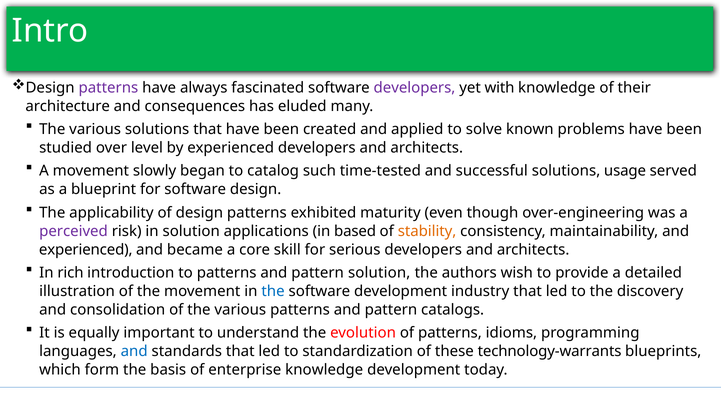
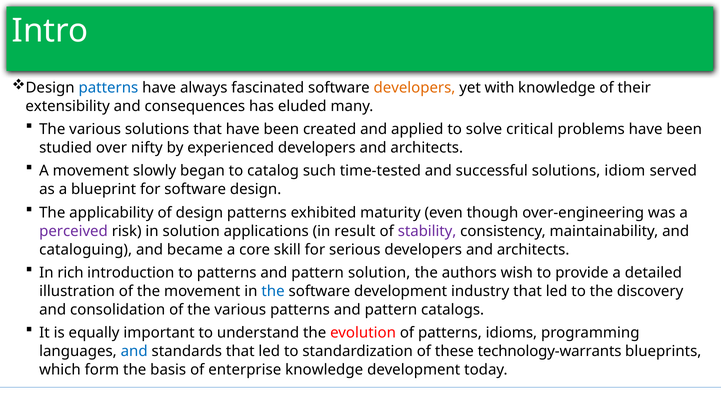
patterns at (108, 88) colour: purple -> blue
developers at (414, 88) colour: purple -> orange
architecture: architecture -> extensibility
known: known -> critical
level: level -> nifty
usage: usage -> idiom
based: based -> result
stability colour: orange -> purple
experienced at (86, 249): experienced -> cataloguing
